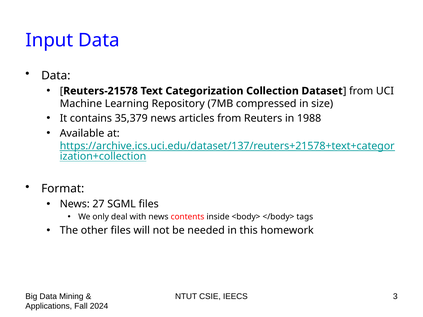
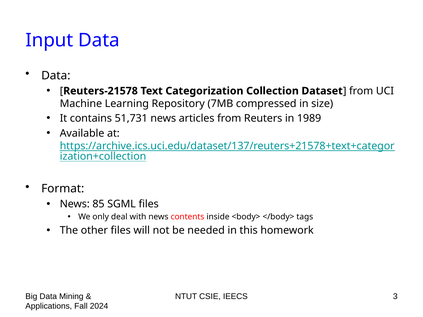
35,379: 35,379 -> 51,731
1988: 1988 -> 1989
27: 27 -> 85
